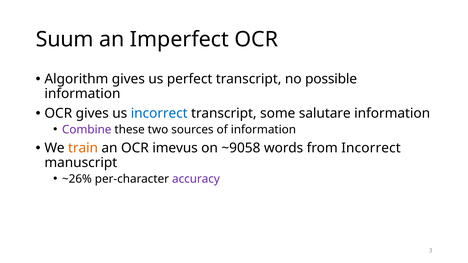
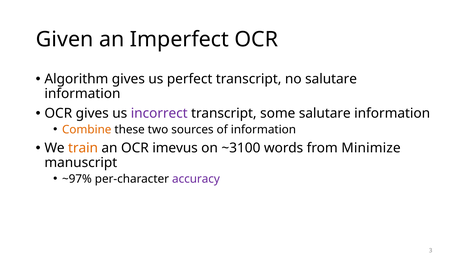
Suum: Suum -> Given
no possible: possible -> salutare
incorrect at (159, 113) colour: blue -> purple
Combine colour: purple -> orange
~9058: ~9058 -> ~3100
from Incorrect: Incorrect -> Minimize
~26%: ~26% -> ~97%
